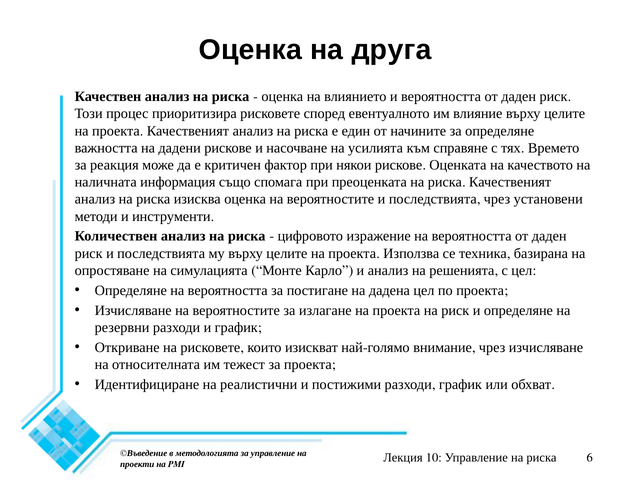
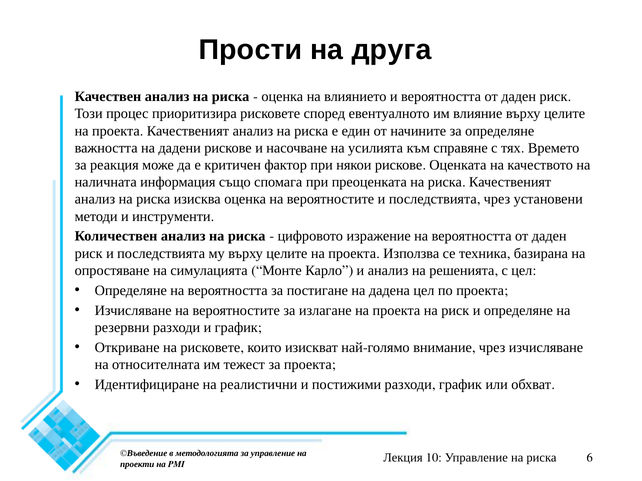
Оценка at (250, 50): Оценка -> Прости
